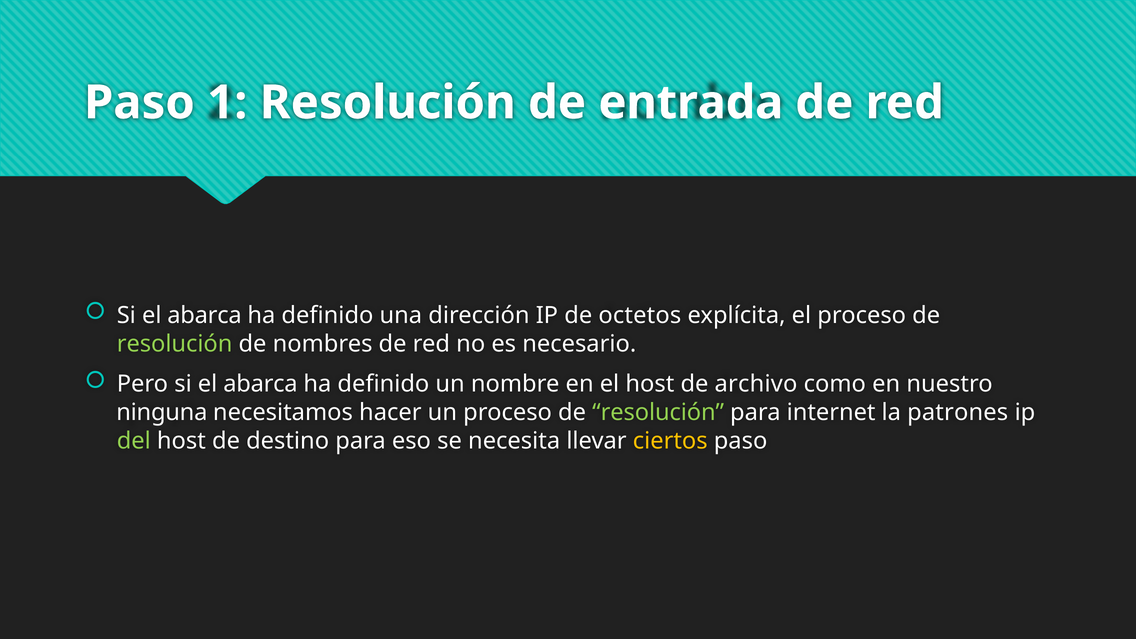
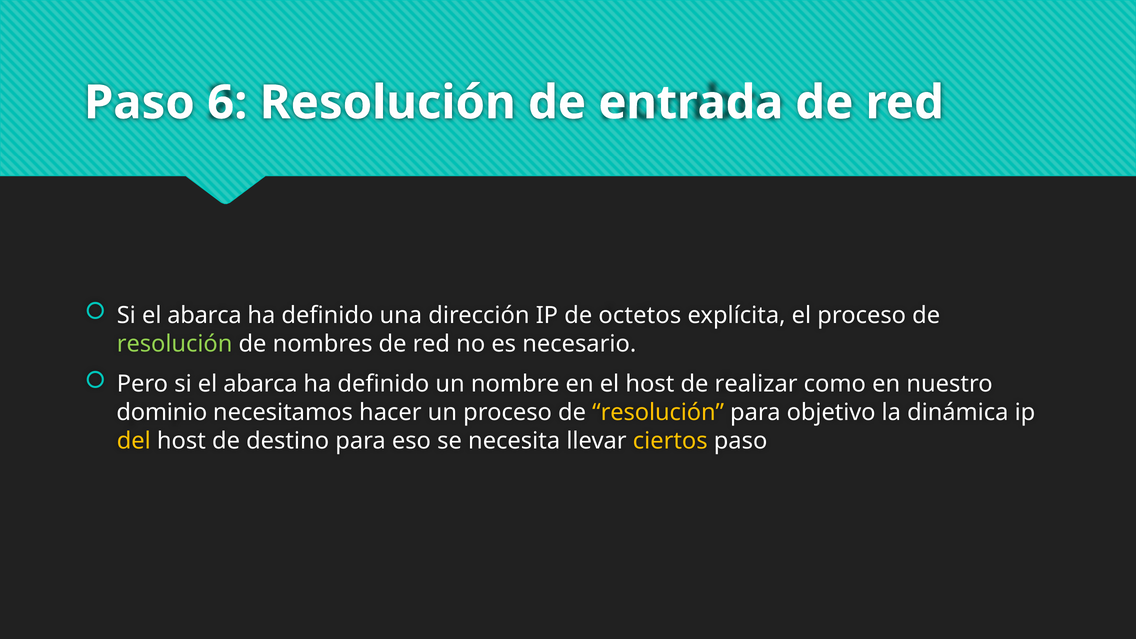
1: 1 -> 6
archivo: archivo -> realizar
ninguna: ninguna -> dominio
resolución at (658, 412) colour: light green -> yellow
internet: internet -> objetivo
patrones: patrones -> dinámica
del colour: light green -> yellow
